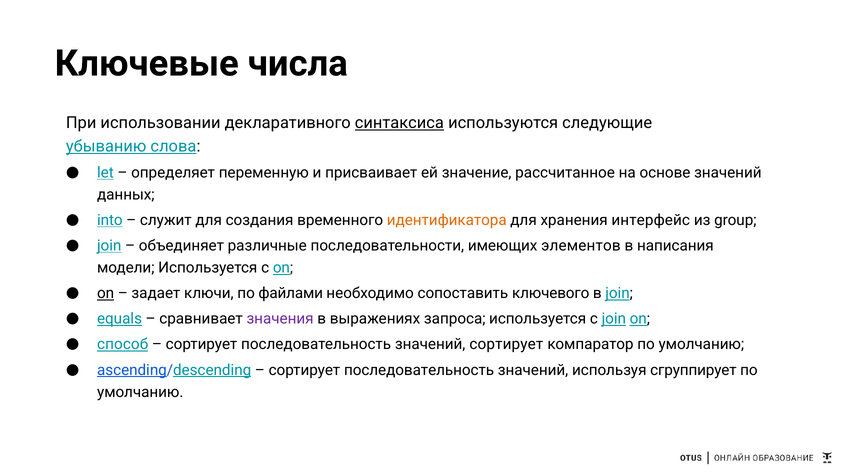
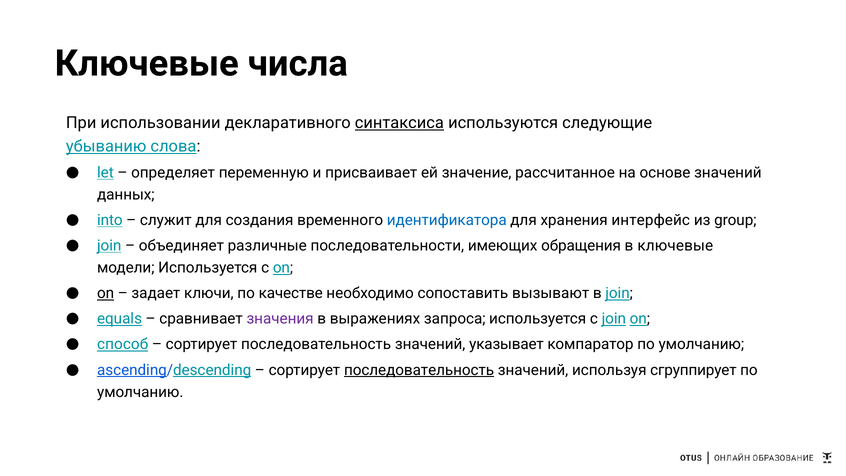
идентификатора colour: orange -> blue
элементов: элементов -> обращения
в написания: написания -> ключевые
файлами: файлами -> качестве
ключевого: ключевого -> вызывают
значений сортирует: сортирует -> указывает
последовательность at (419, 370) underline: none -> present
